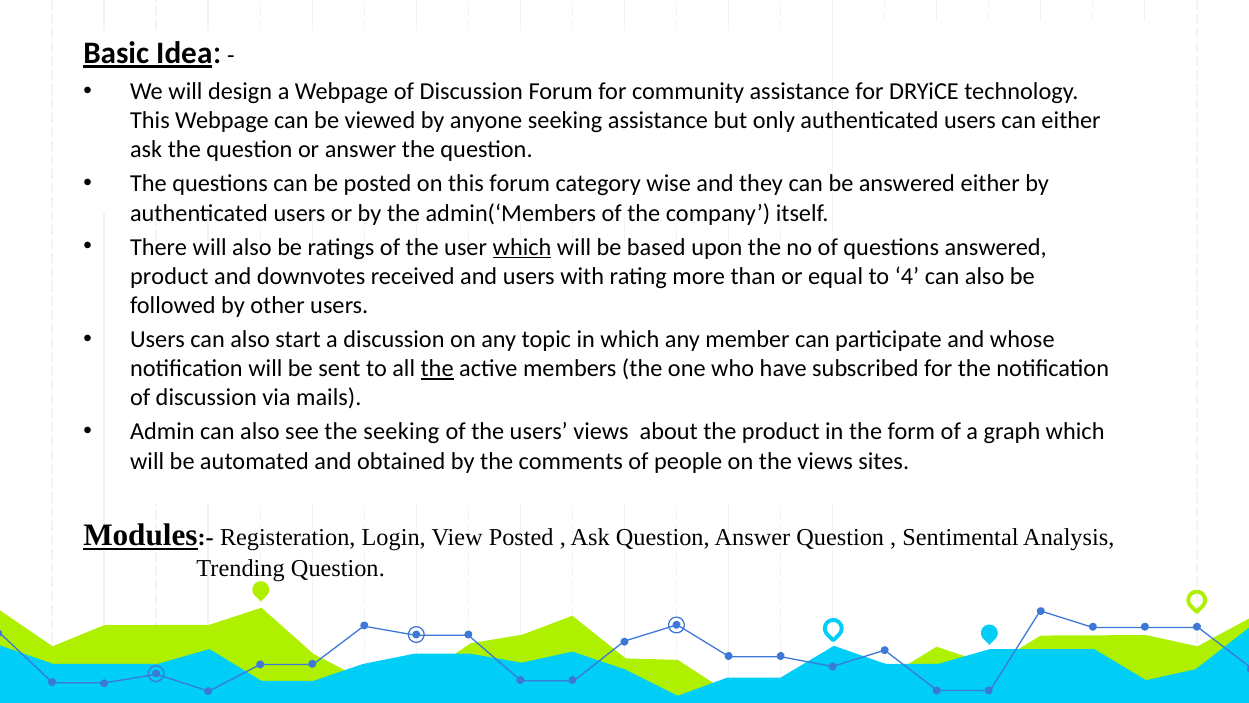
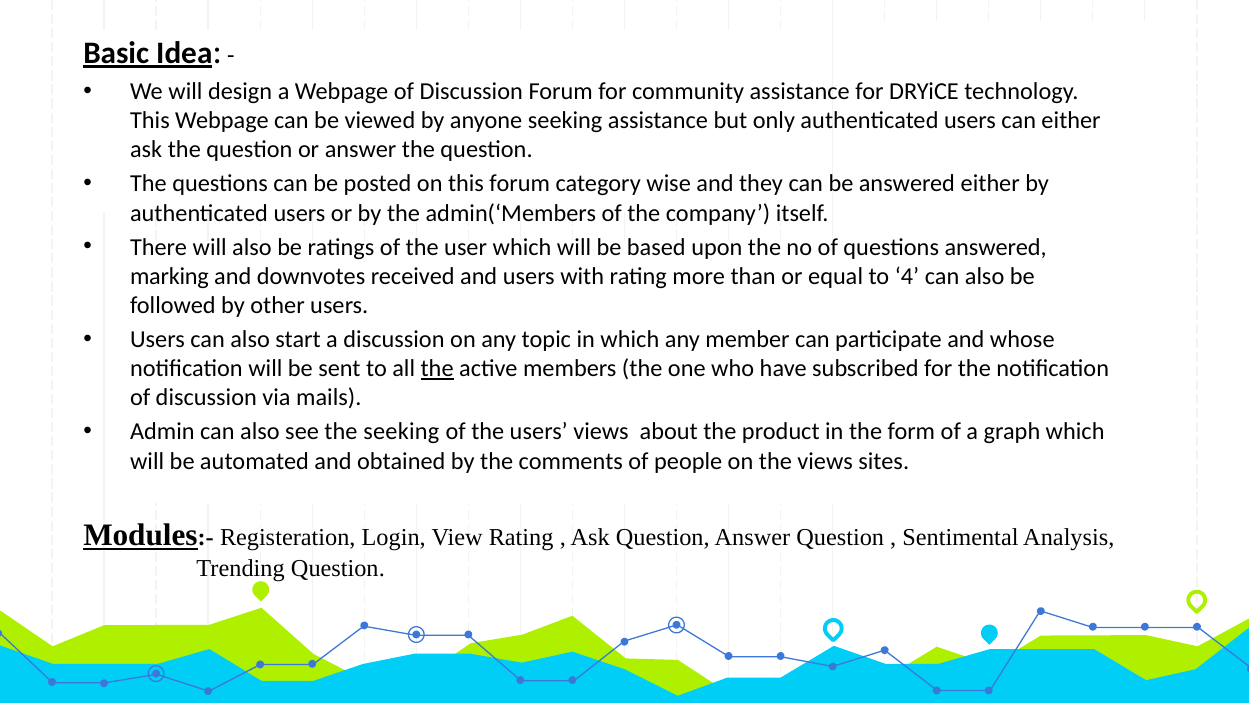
which at (522, 247) underline: present -> none
product at (169, 276): product -> marking
View Posted: Posted -> Rating
